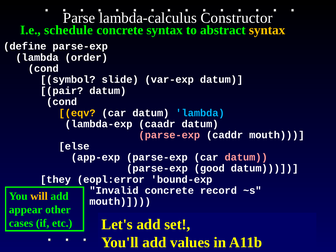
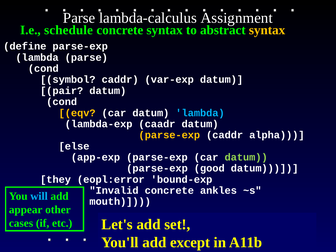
Constructor: Constructor -> Assignment
lambda order: order -> parse
symbol slide: slide -> caddr
parse-exp at (169, 135) colour: pink -> yellow
caddr mouth: mouth -> alpha
datum at (246, 157) colour: pink -> light green
record: record -> ankles
will colour: yellow -> light blue
values: values -> except
